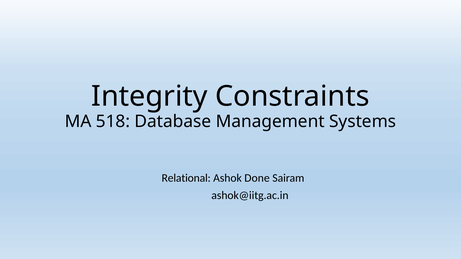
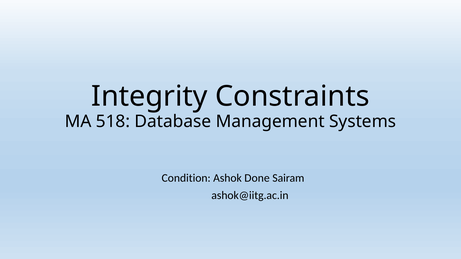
Relational: Relational -> Condition
